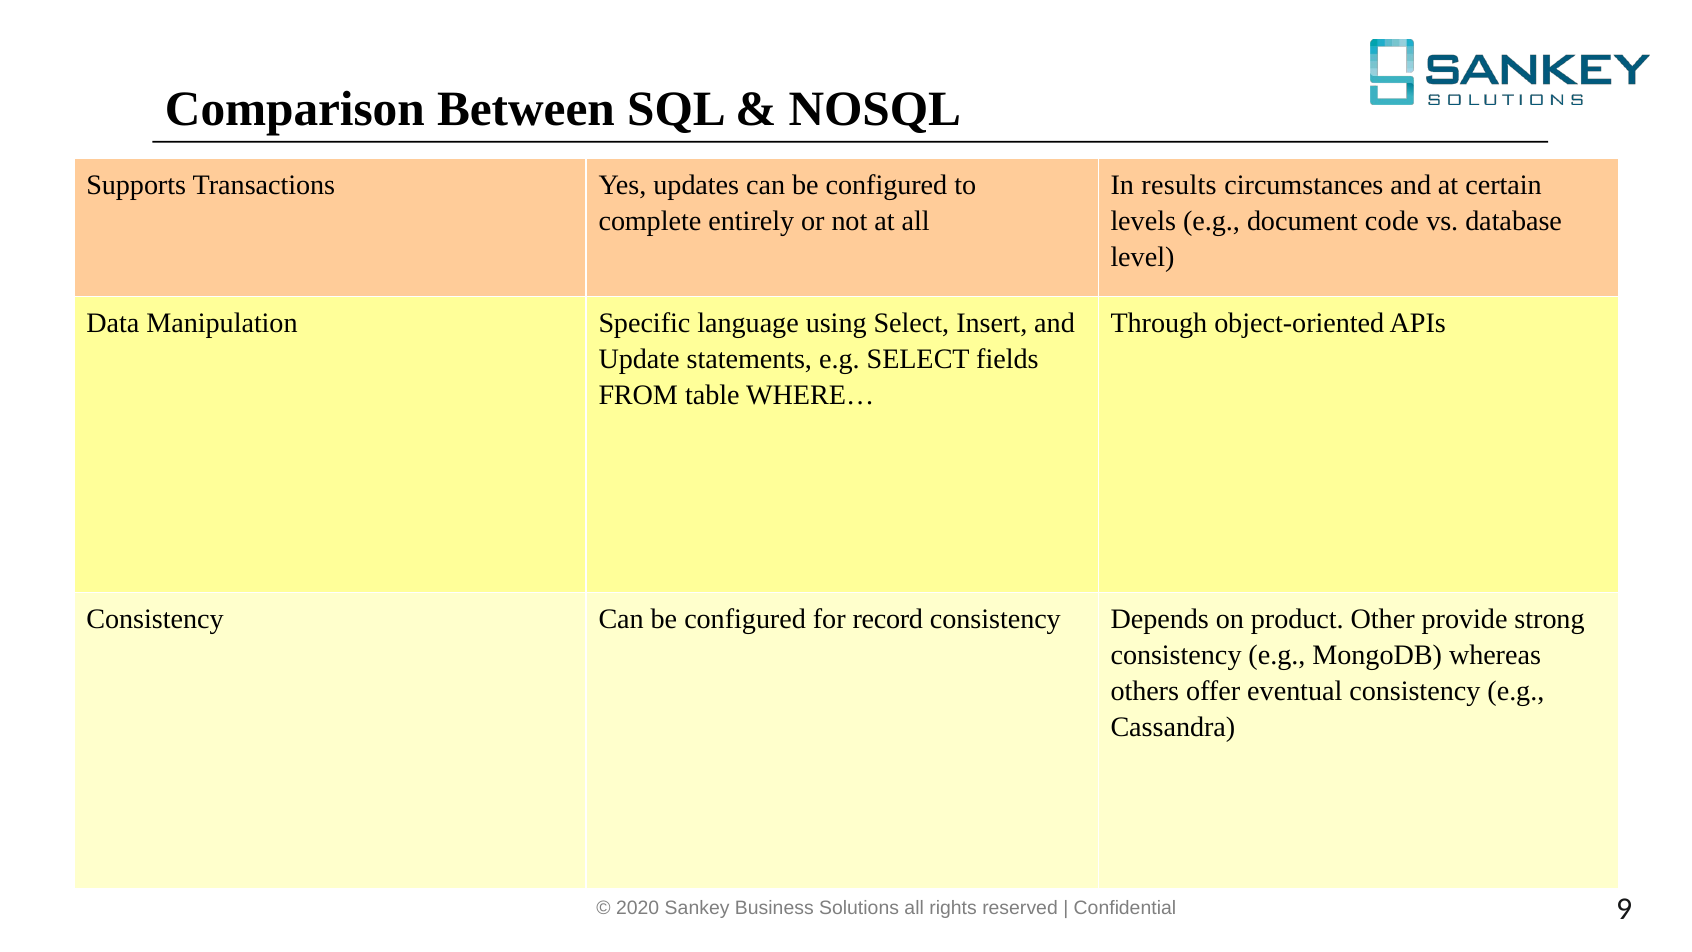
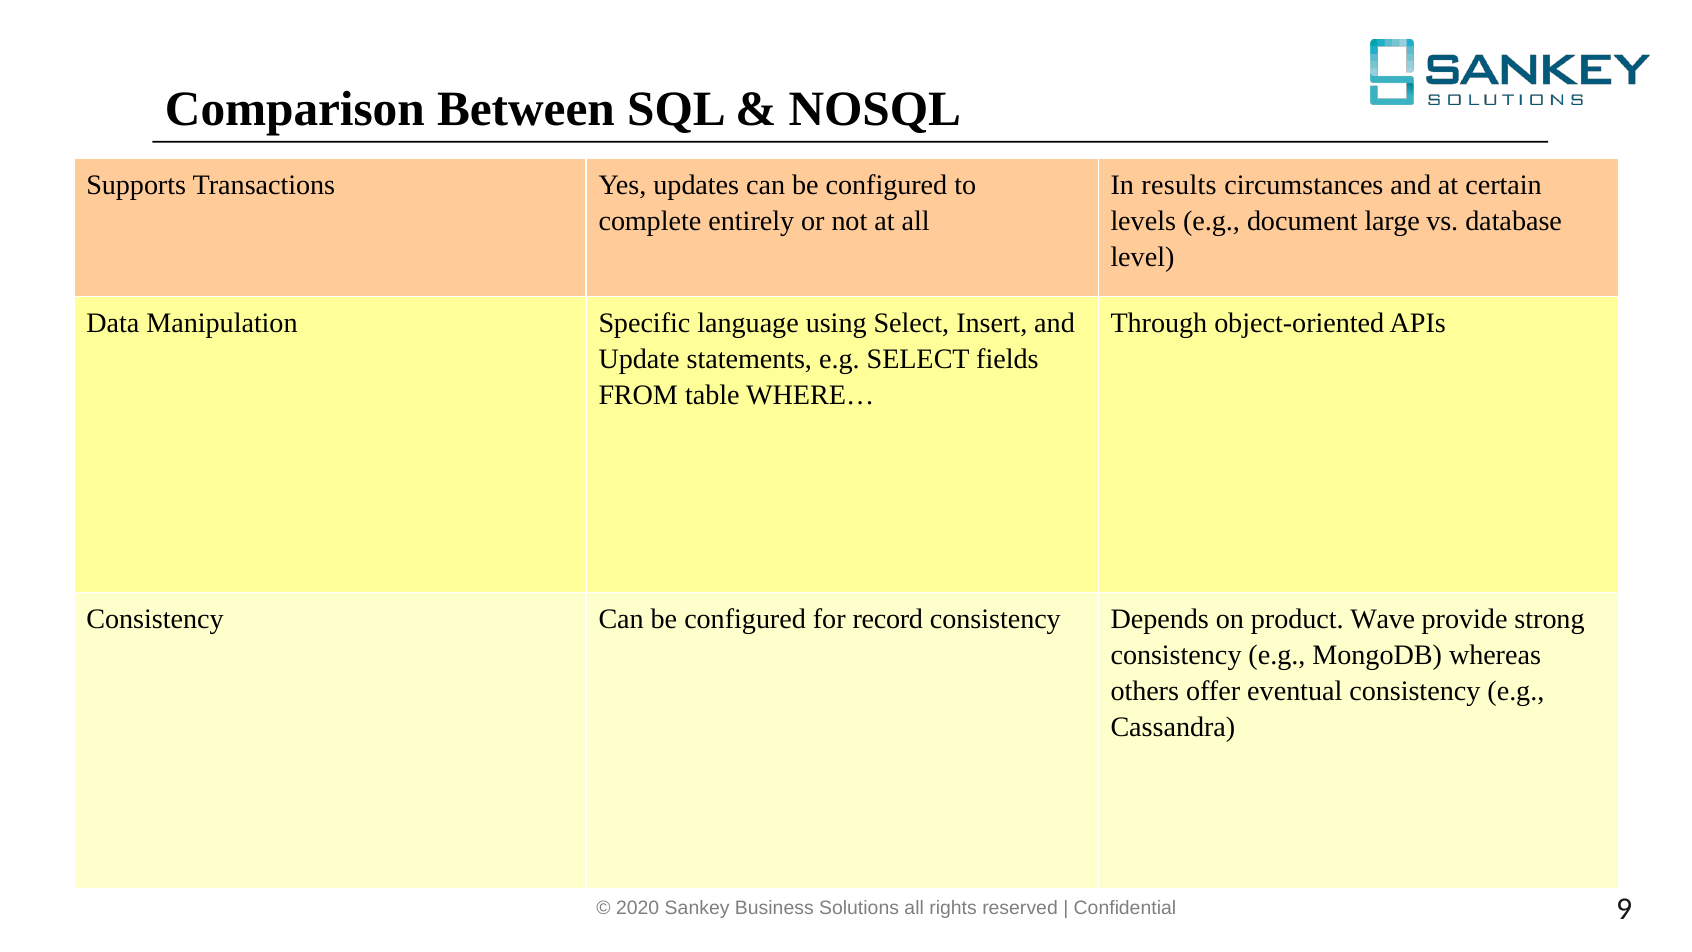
code: code -> large
Other: Other -> Wave
